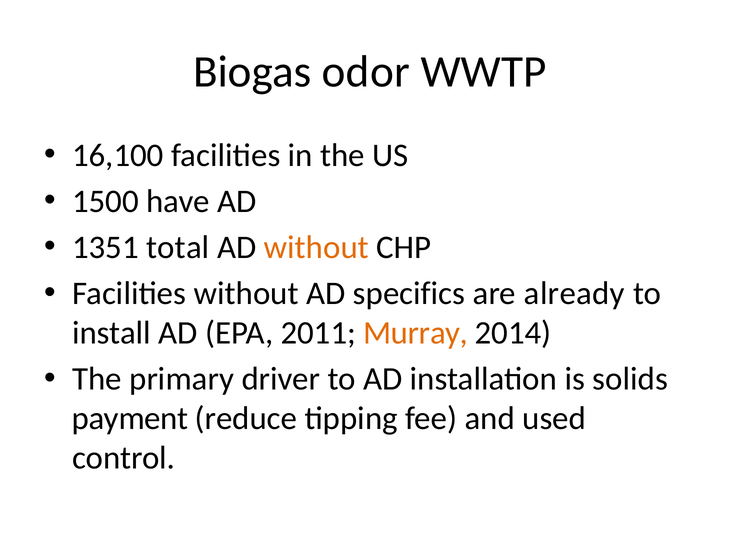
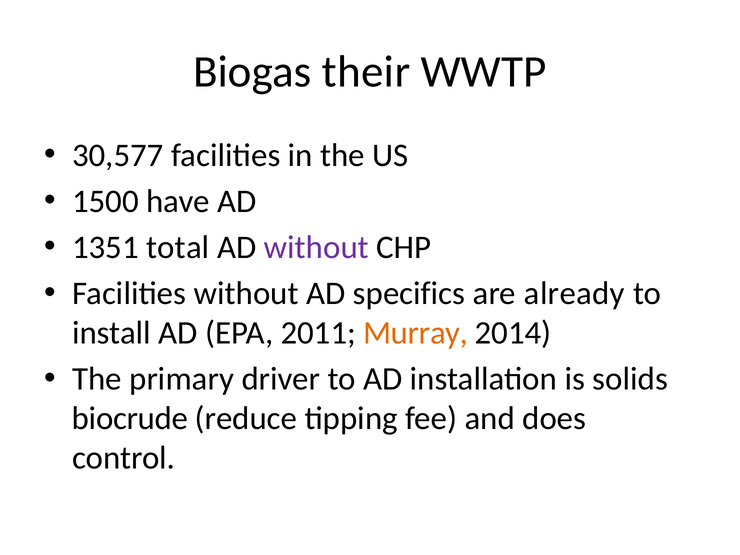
odor: odor -> their
16,100: 16,100 -> 30,577
without at (316, 247) colour: orange -> purple
payment: payment -> biocrude
used: used -> does
